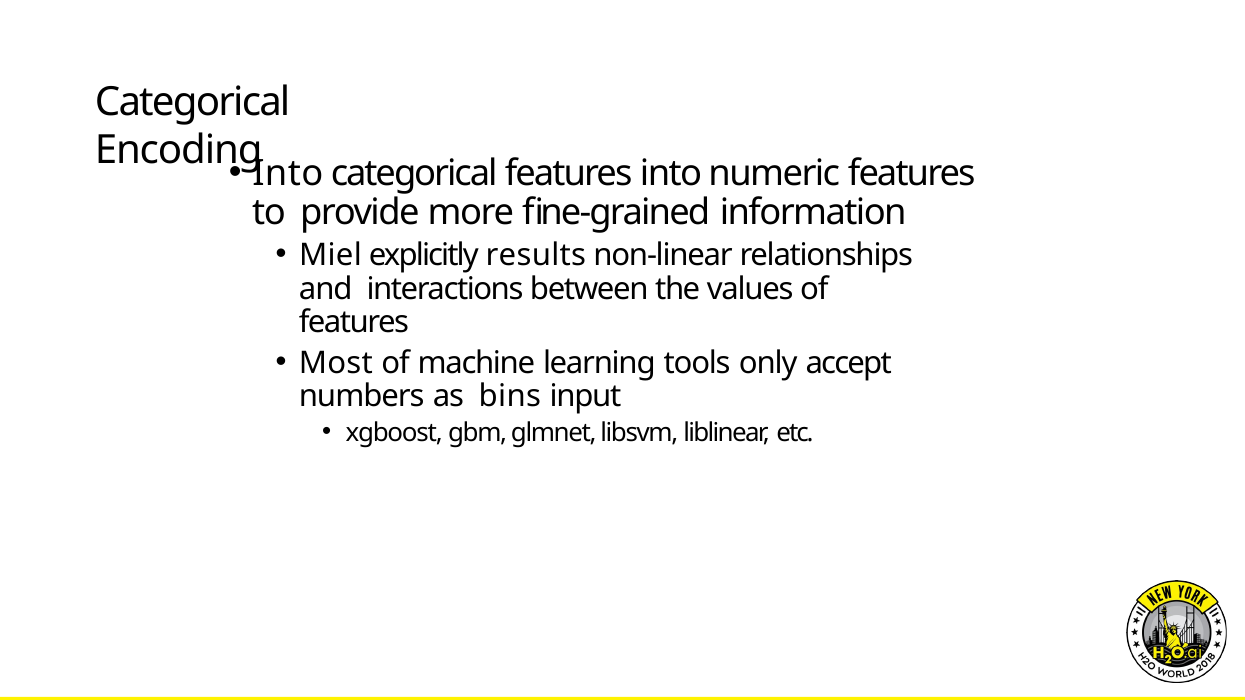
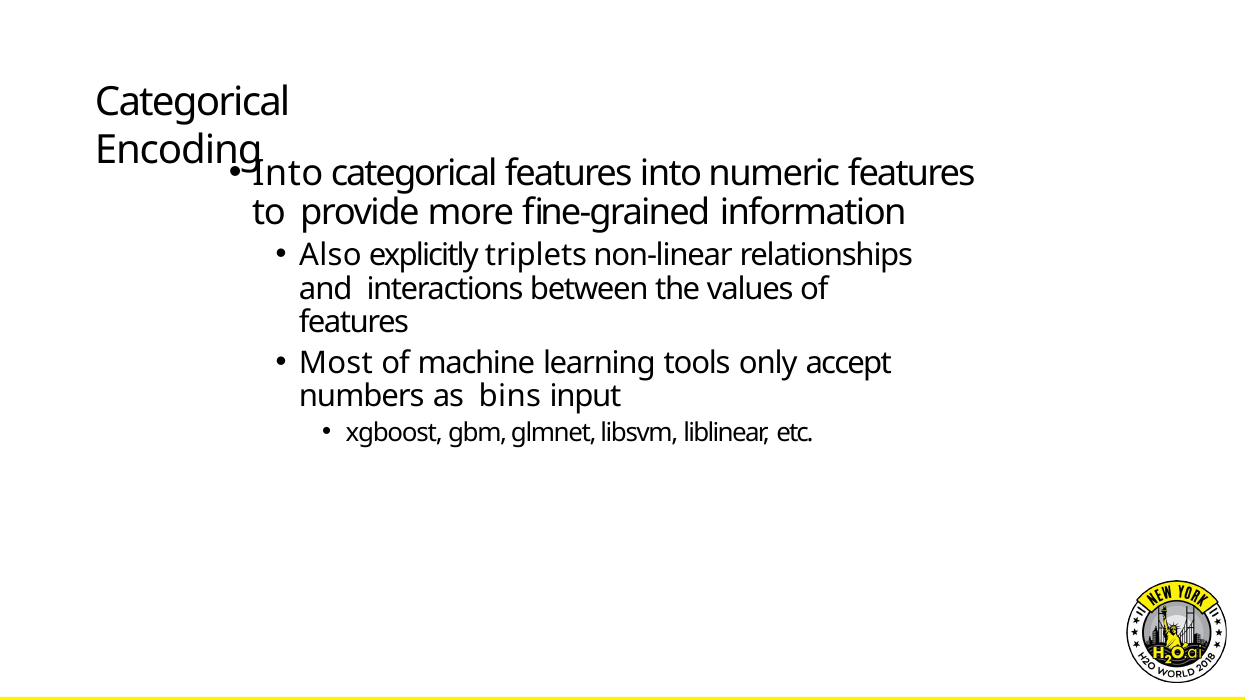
Miel: Miel -> Also
results: results -> triplets
